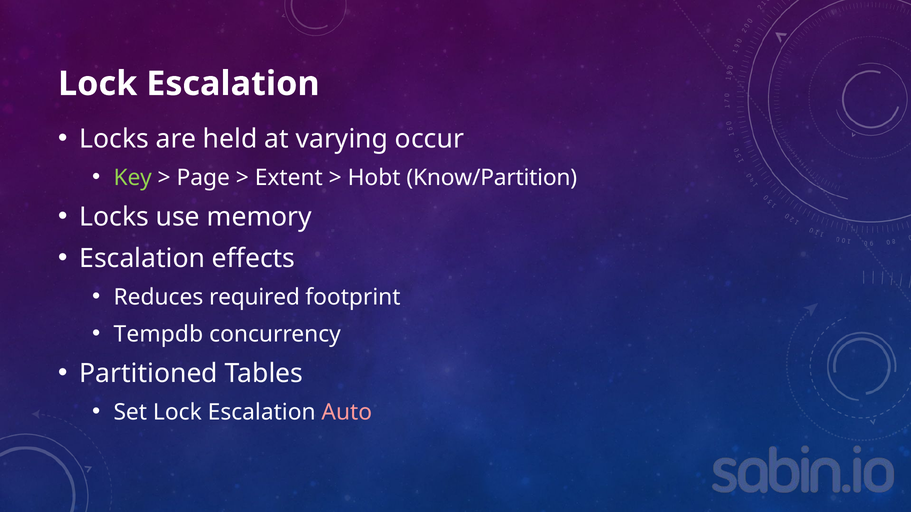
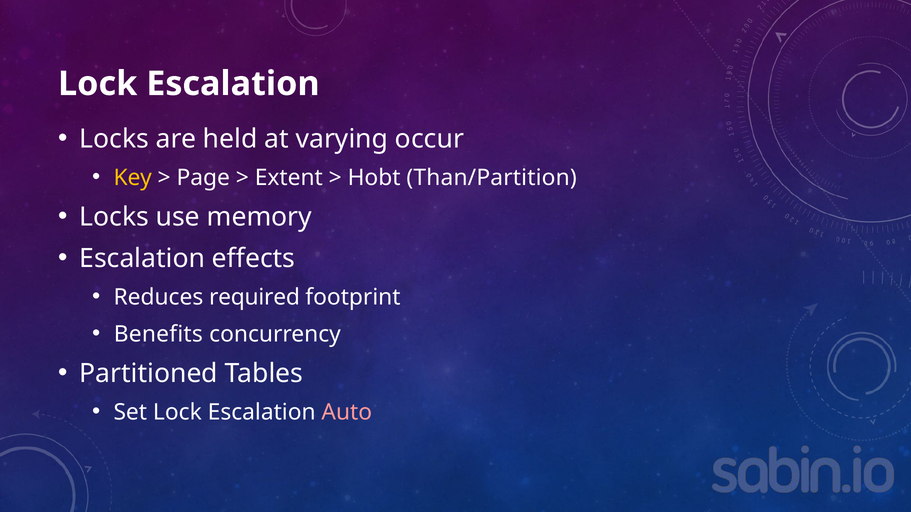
Key colour: light green -> yellow
Know/Partition: Know/Partition -> Than/Partition
Tempdb: Tempdb -> Benefits
